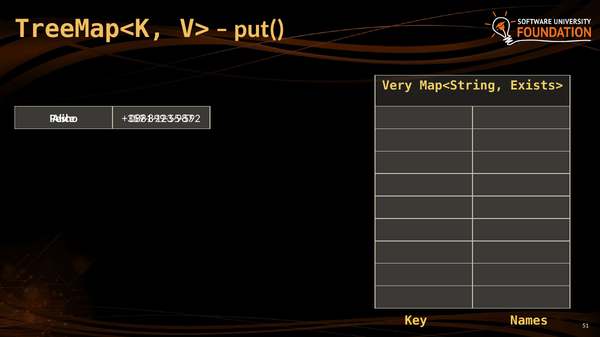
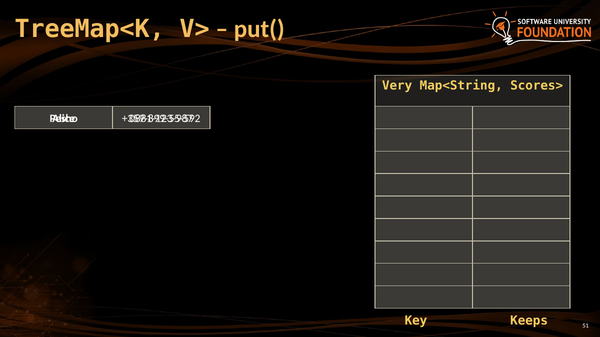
Exists>: Exists> -> Scores>
Names: Names -> Keeps
